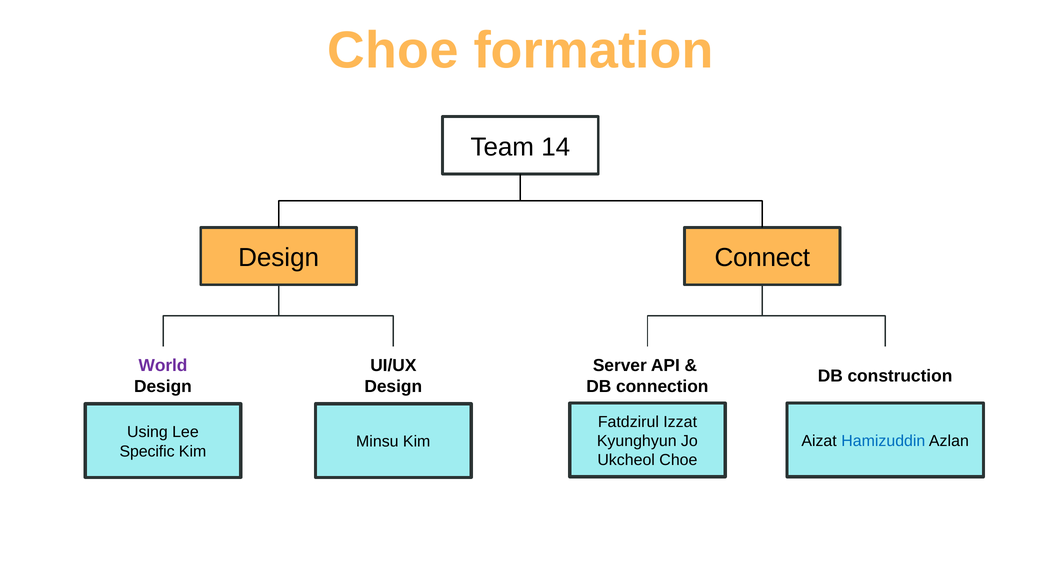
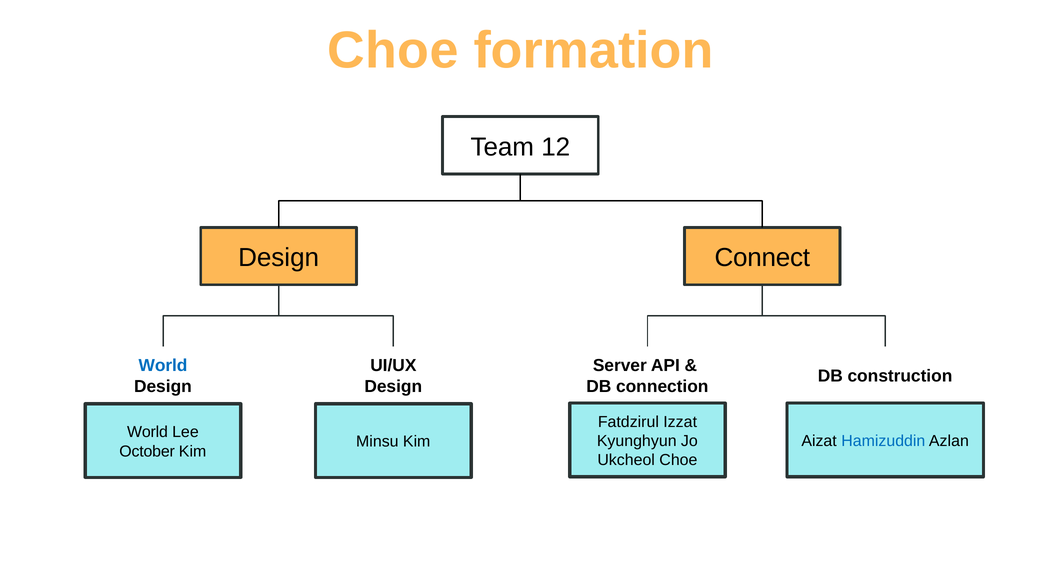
14: 14 -> 12
World at (163, 366) colour: purple -> blue
Using at (147, 432): Using -> World
Specific: Specific -> October
